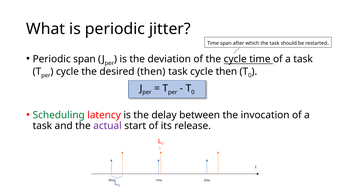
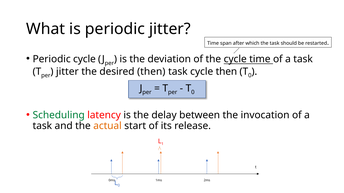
Periodic span: span -> cycle
cycle at (67, 72): cycle -> jitter
actual colour: purple -> orange
